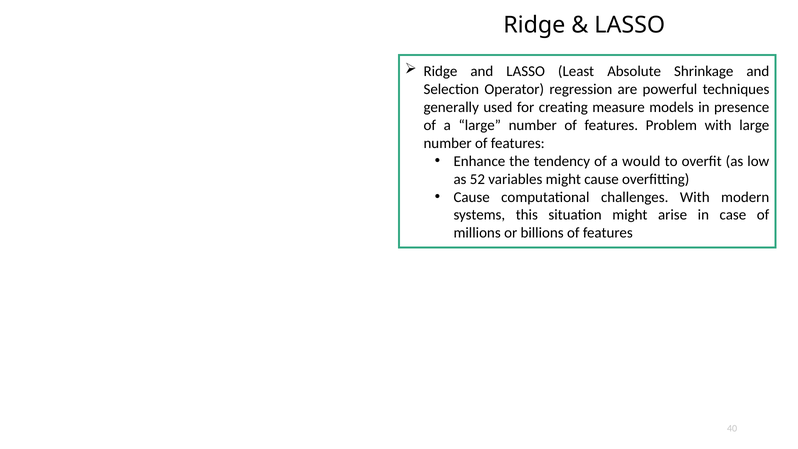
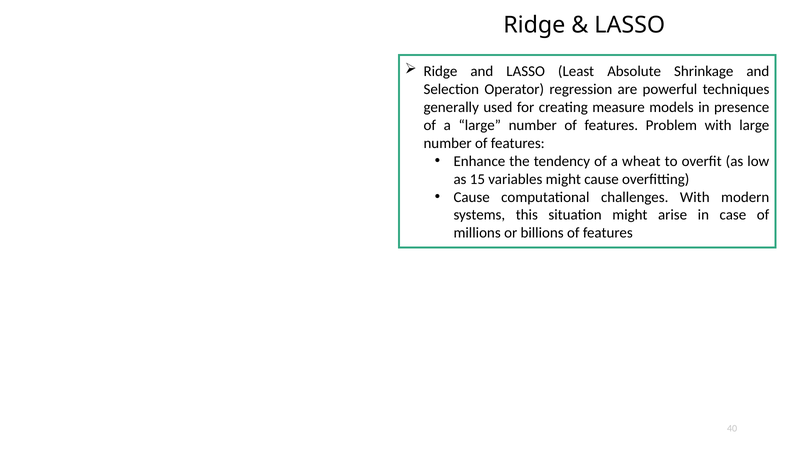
would: would -> wheat
52: 52 -> 15
